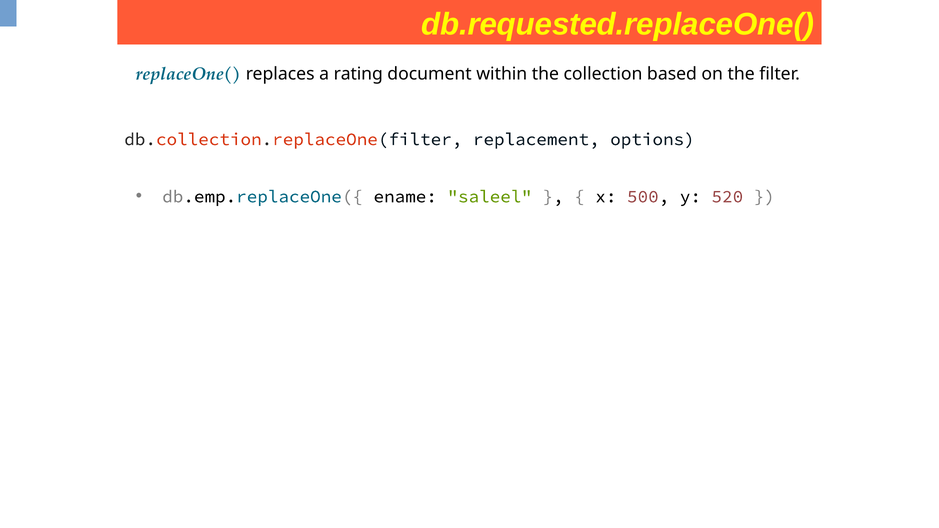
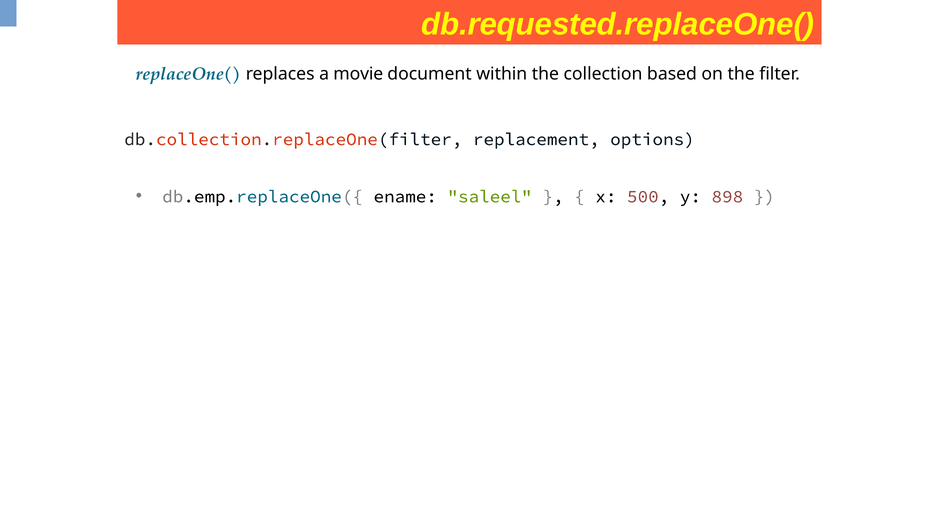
rating: rating -> movie
520: 520 -> 898
